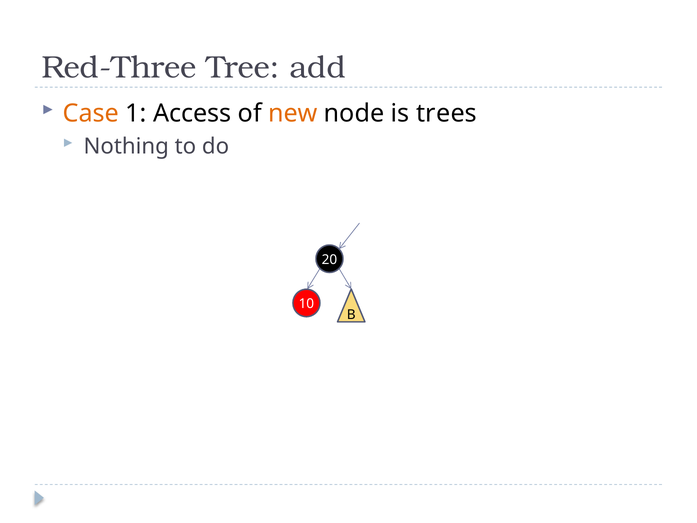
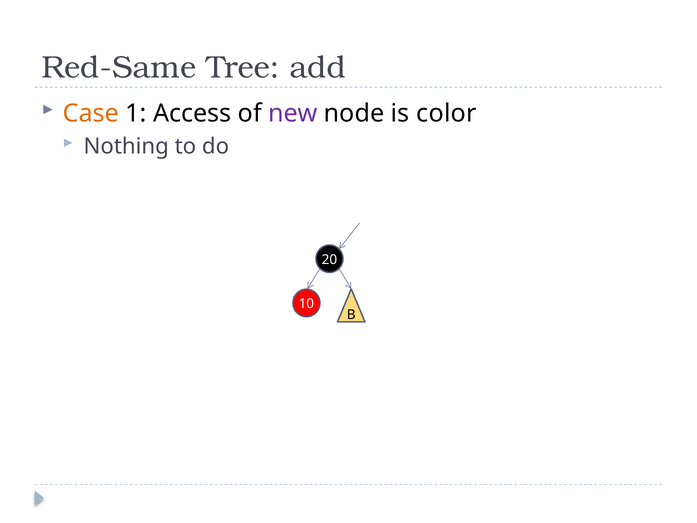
Red-Three: Red-Three -> Red-Same
new colour: orange -> purple
trees: trees -> color
